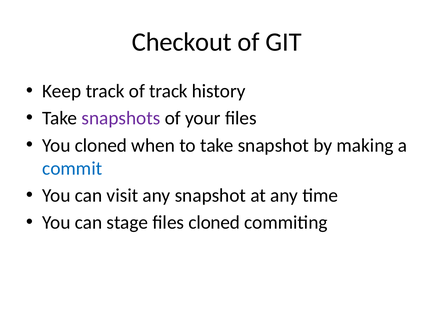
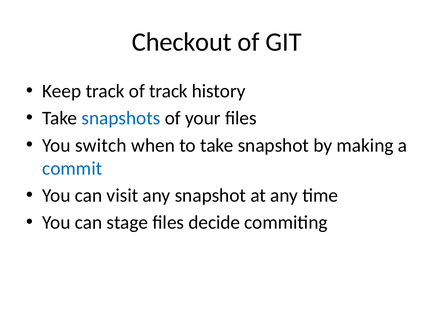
snapshots colour: purple -> blue
You cloned: cloned -> switch
files cloned: cloned -> decide
